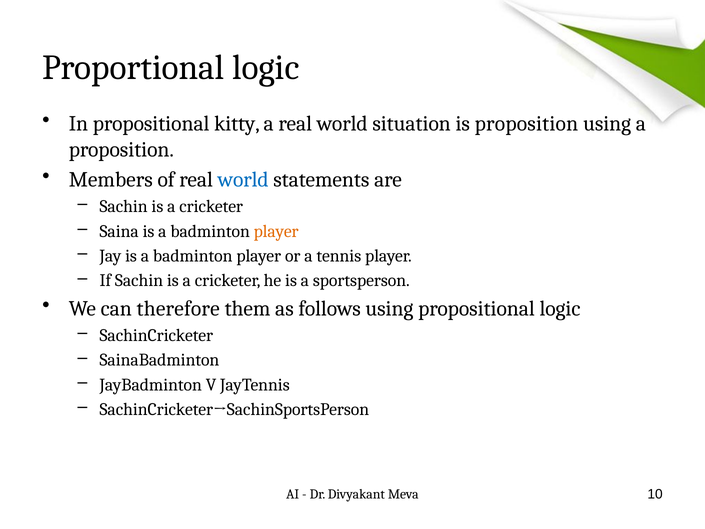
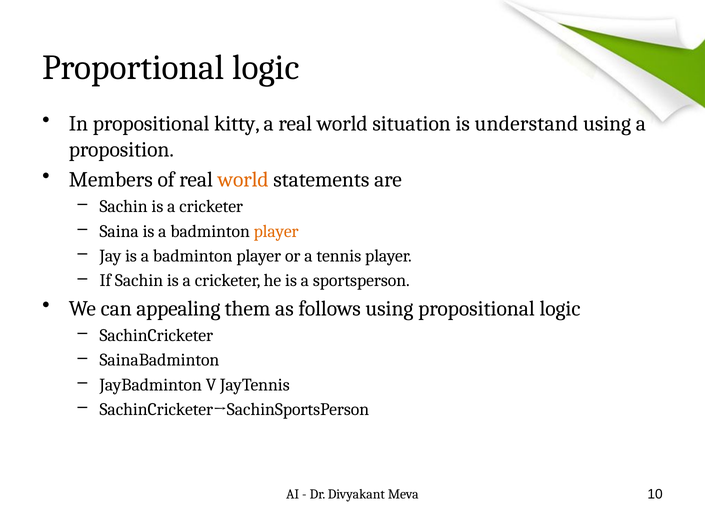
is proposition: proposition -> understand
world at (243, 180) colour: blue -> orange
therefore: therefore -> appealing
